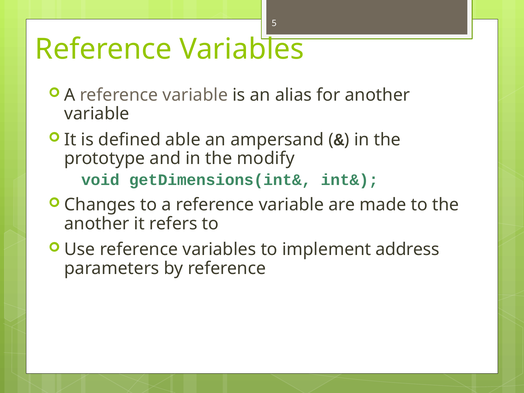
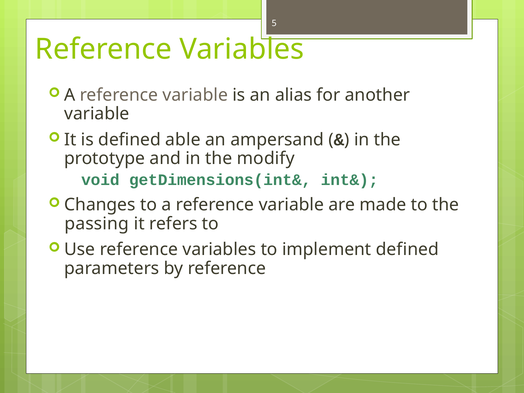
another at (97, 224): another -> passing
implement address: address -> defined
